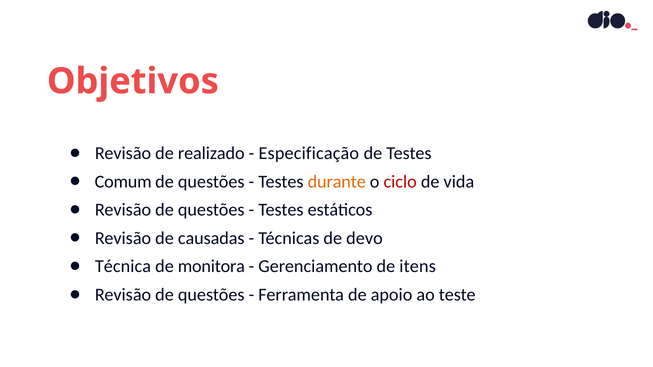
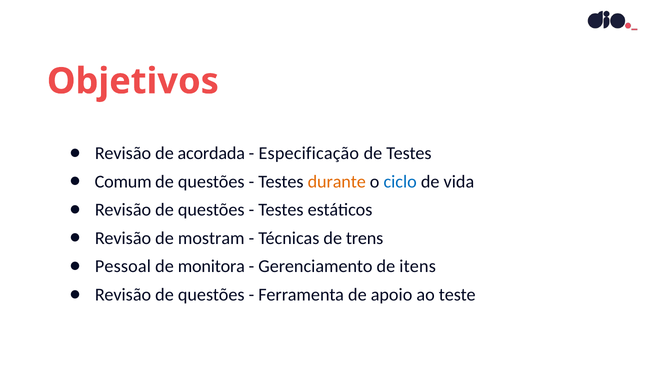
realizado: realizado -> acordada
ciclo colour: red -> blue
causadas: causadas -> mostram
devo: devo -> trens
Técnica: Técnica -> Pessoal
